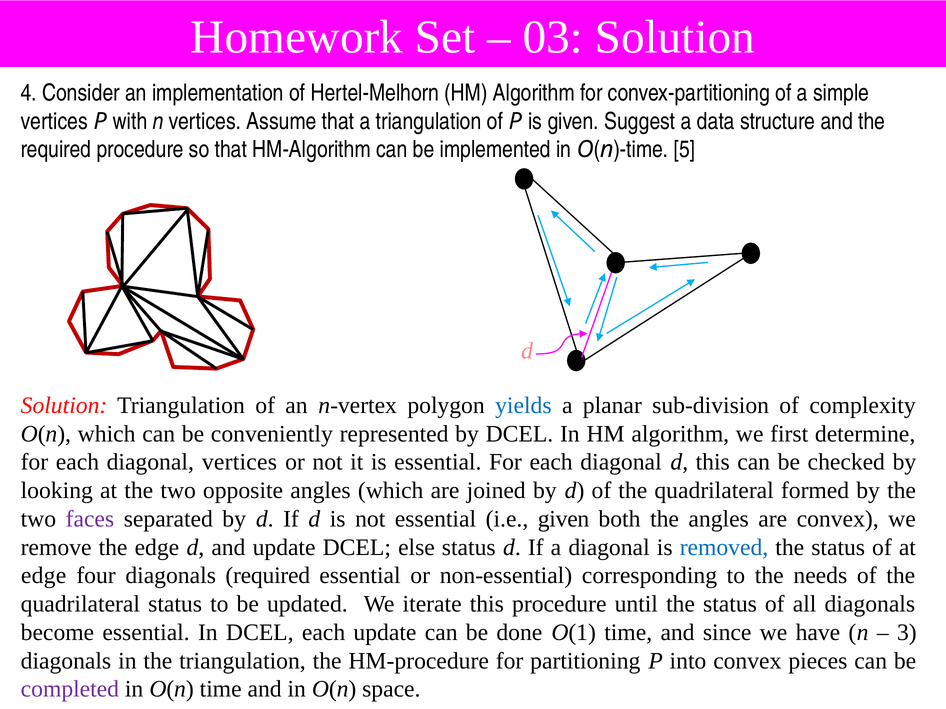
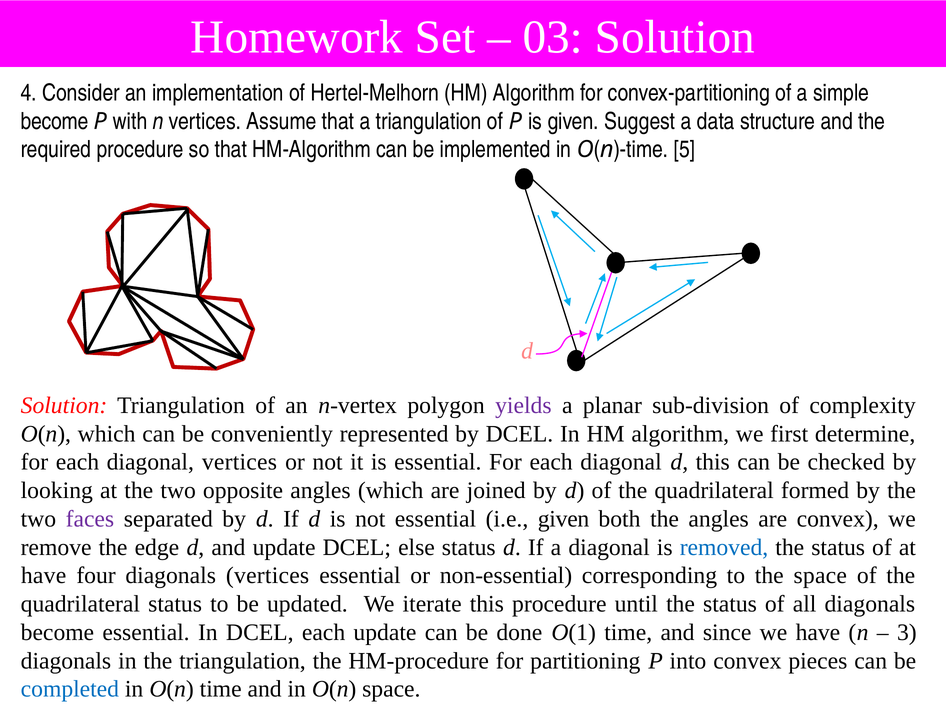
vertices at (54, 121): vertices -> become
yields colour: blue -> purple
edge at (44, 576): edge -> have
diagonals required: required -> vertices
the needs: needs -> space
completed colour: purple -> blue
